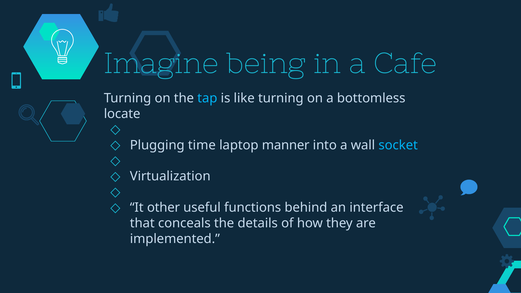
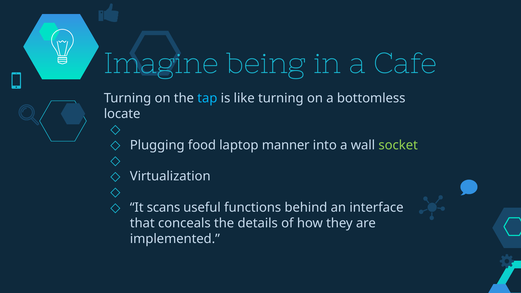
time: time -> food
socket colour: light blue -> light green
other: other -> scans
